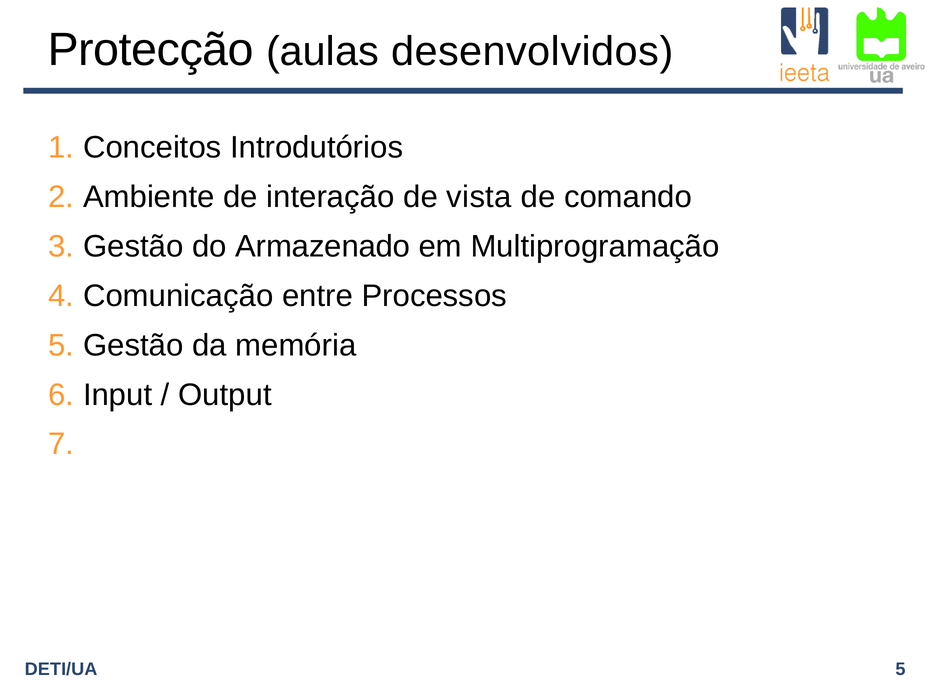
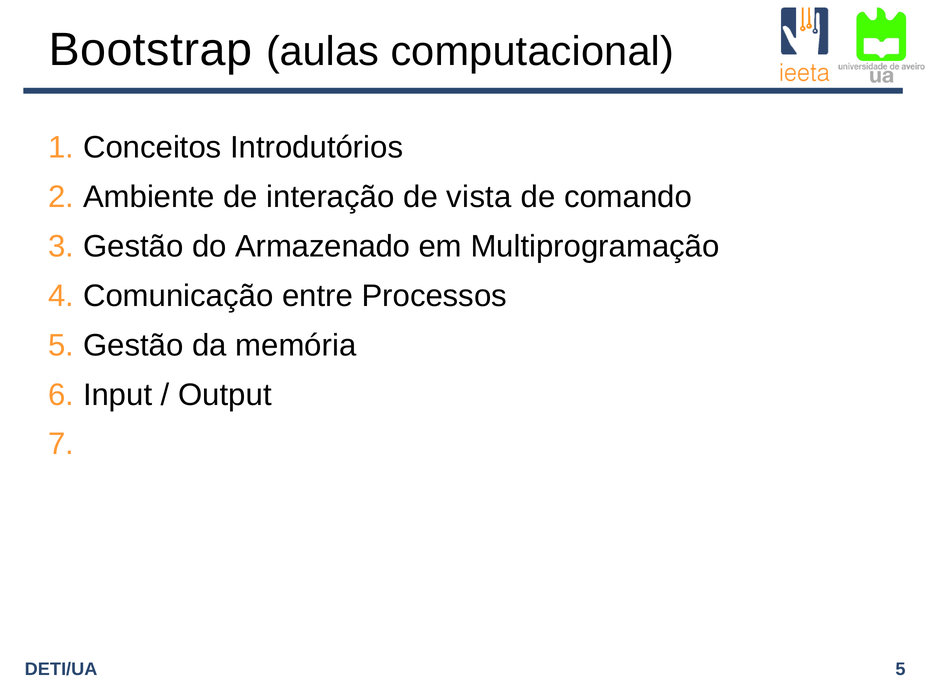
Protecção: Protecção -> Bootstrap
desenvolvidos: desenvolvidos -> computacional
